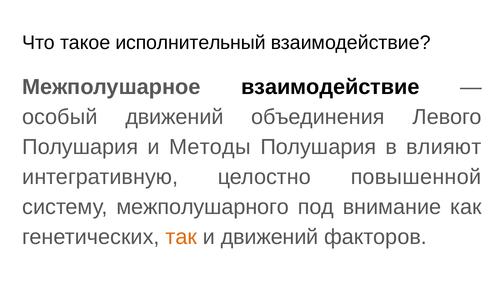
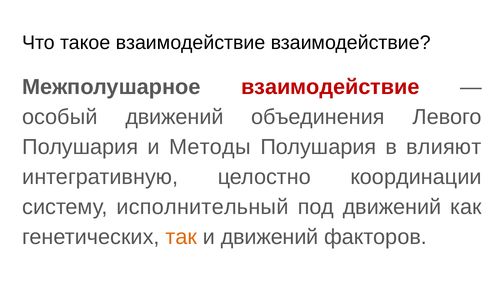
такое исполнительный: исполнительный -> взаимодействие
взаимодействие at (330, 87) colour: black -> red
повышенной: повышенной -> координации
межполушарного: межполушарного -> исполнительный
под внимание: внимание -> движений
